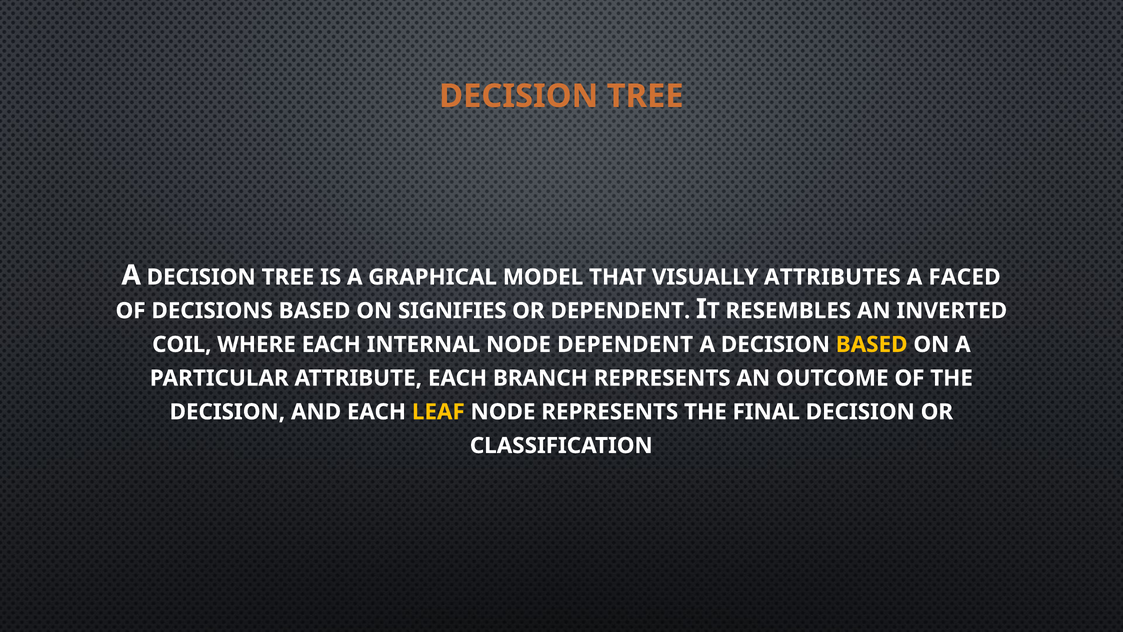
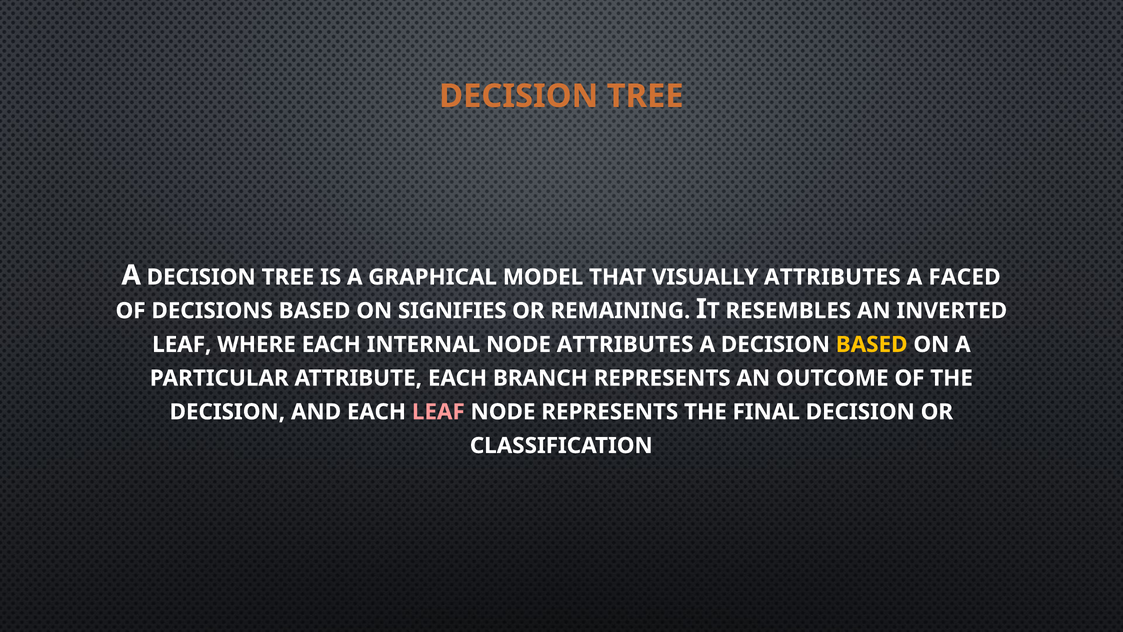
OR DEPENDENT: DEPENDENT -> REMAINING
COIL at (182, 344): COIL -> LEAF
NODE DEPENDENT: DEPENDENT -> ATTRIBUTES
LEAF at (438, 412) colour: yellow -> pink
